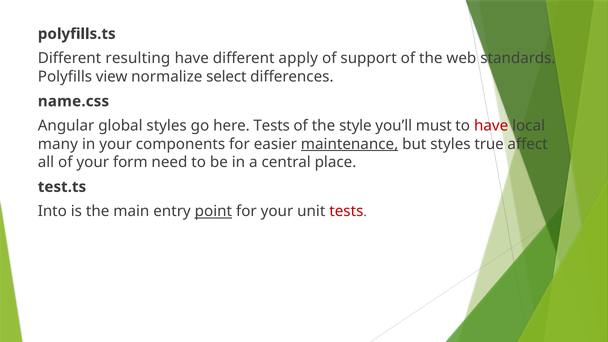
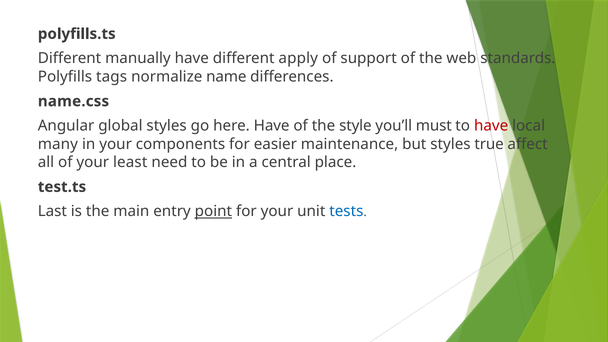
resulting: resulting -> manually
view: view -> tags
select: select -> name
here Tests: Tests -> Have
maintenance underline: present -> none
form: form -> least
Into: Into -> Last
tests at (346, 211) colour: red -> blue
